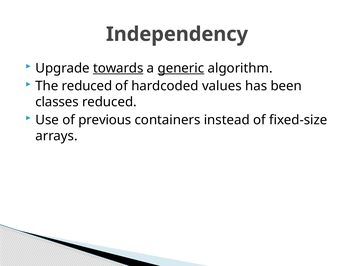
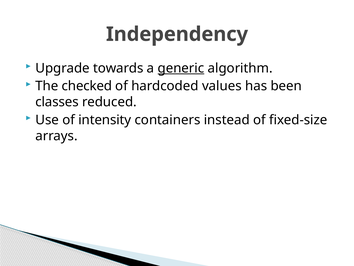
towards underline: present -> none
The reduced: reduced -> checked
previous: previous -> intensity
